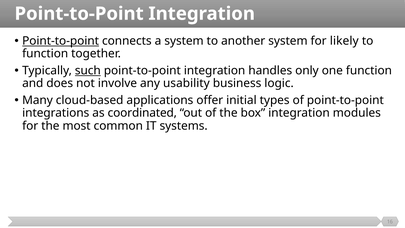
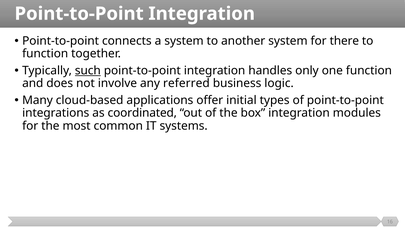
Point-to-point at (61, 41) underline: present -> none
likely: likely -> there
usability: usability -> referred
